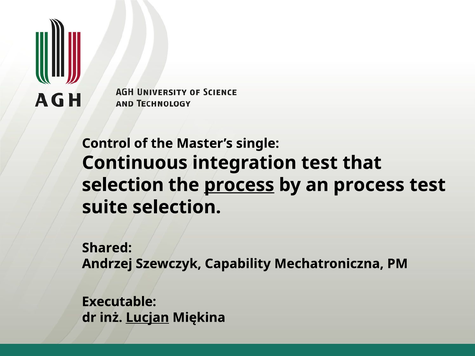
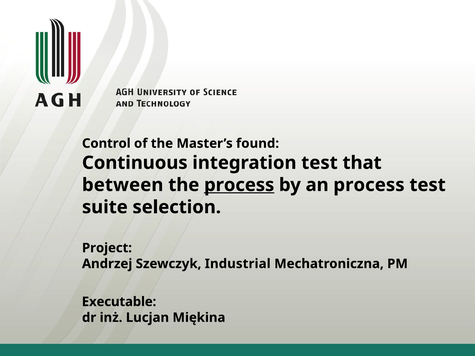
single: single -> found
selection at (123, 185): selection -> between
Shared: Shared -> Project
Capability: Capability -> Industrial
Lucjan underline: present -> none
